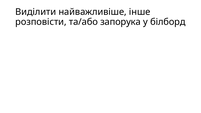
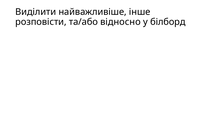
запорука: запорука -> відносно
